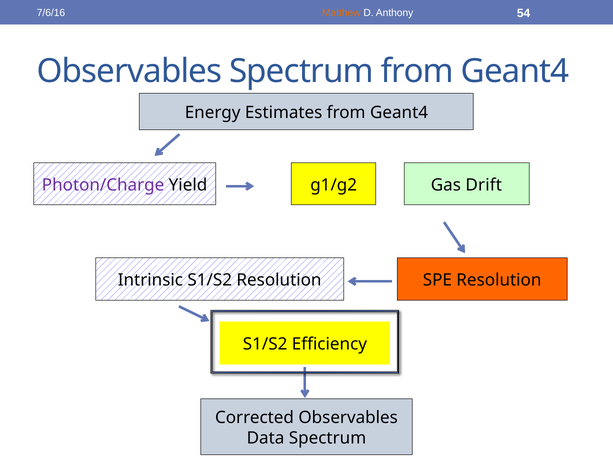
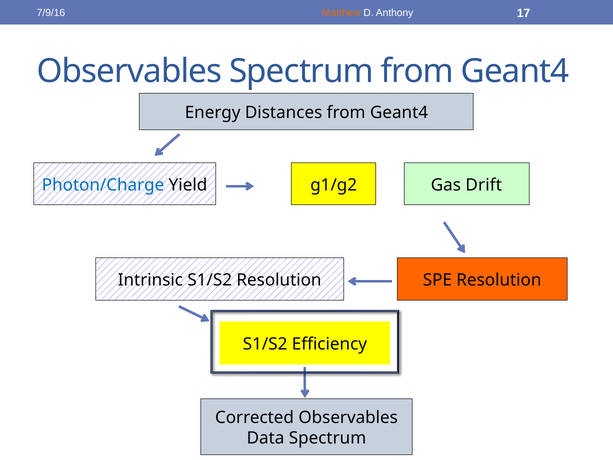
7/6/16: 7/6/16 -> 7/9/16
54: 54 -> 17
Estimates: Estimates -> Distances
Photon/Charge colour: purple -> blue
